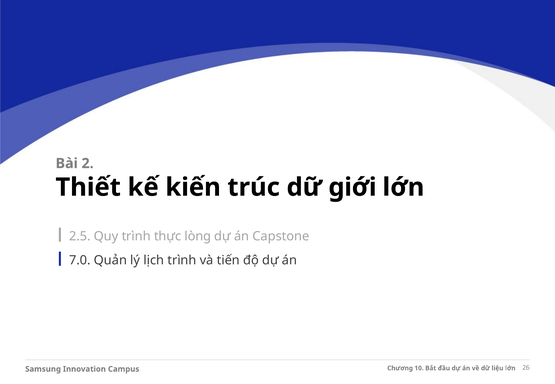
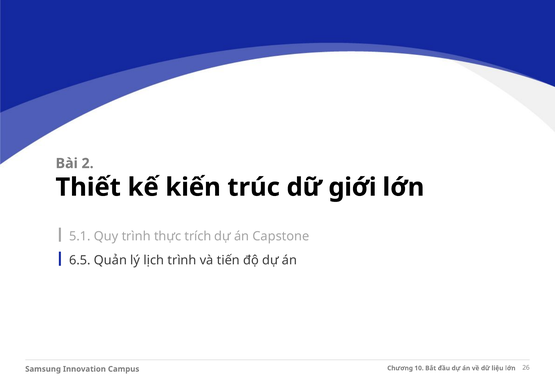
2.5: 2.5 -> 5.1
lòng: lòng -> trích
7.0: 7.0 -> 6.5
